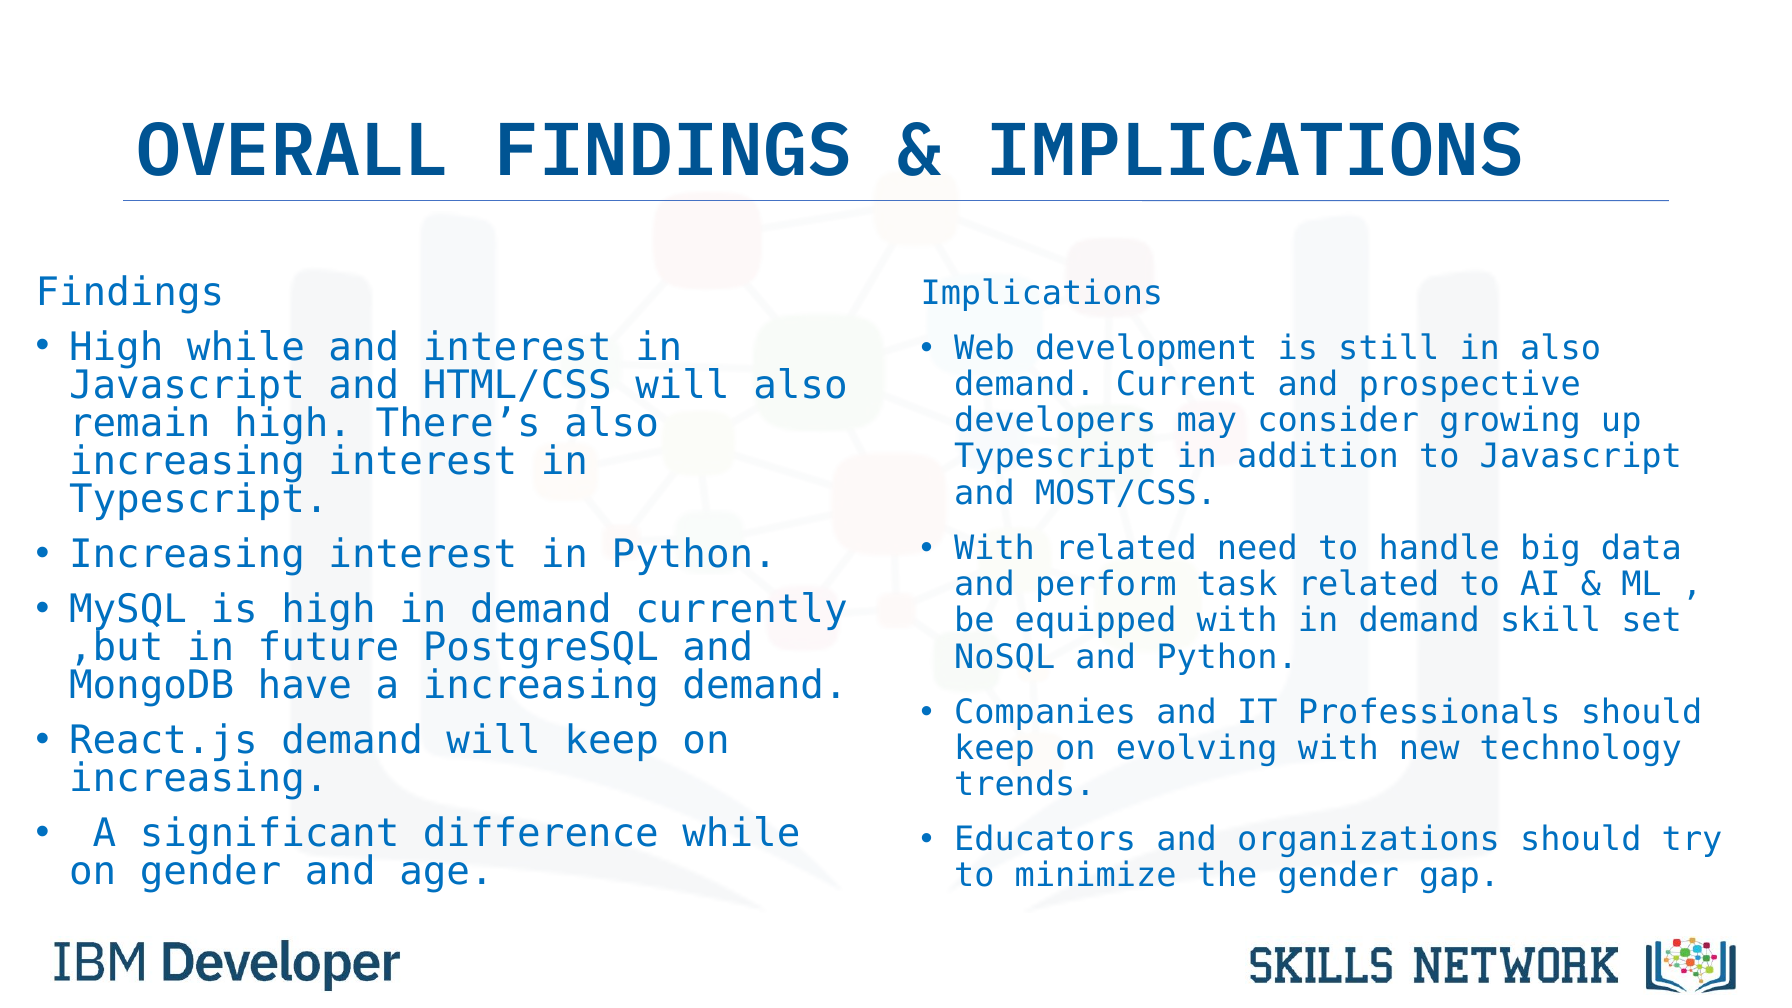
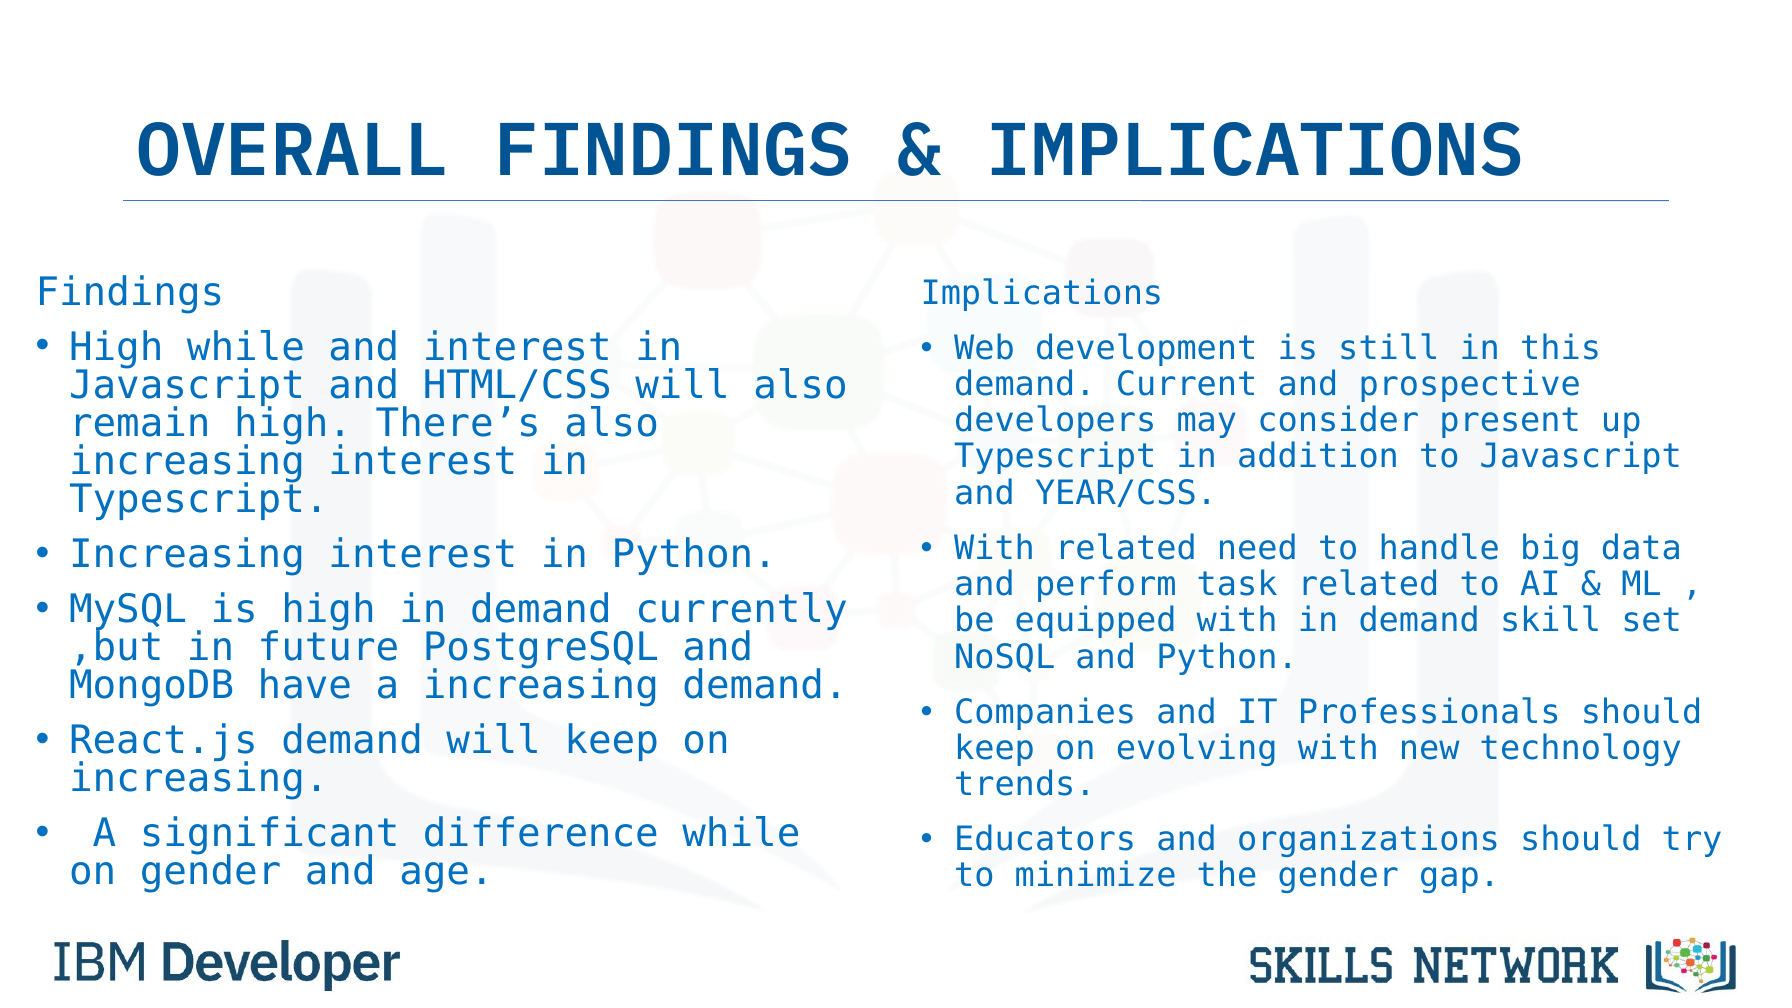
in also: also -> this
growing: growing -> present
MOST/CSS: MOST/CSS -> YEAR/CSS
